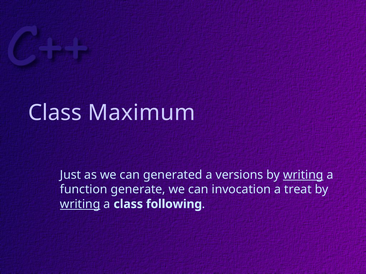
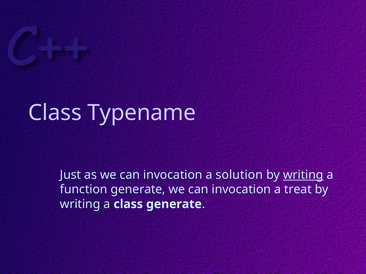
Maximum: Maximum -> Typename
as we can generated: generated -> invocation
versions: versions -> solution
writing at (80, 204) underline: present -> none
class following: following -> generate
